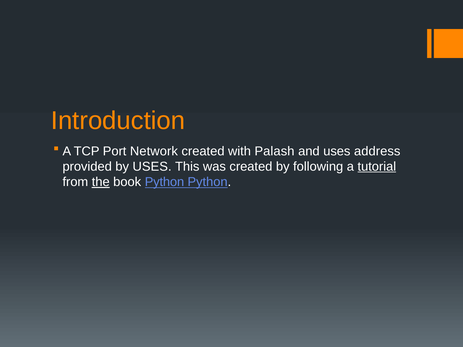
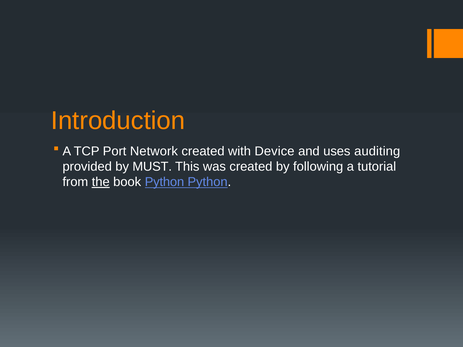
Palash: Palash -> Device
address: address -> auditing
by USES: USES -> MUST
tutorial underline: present -> none
